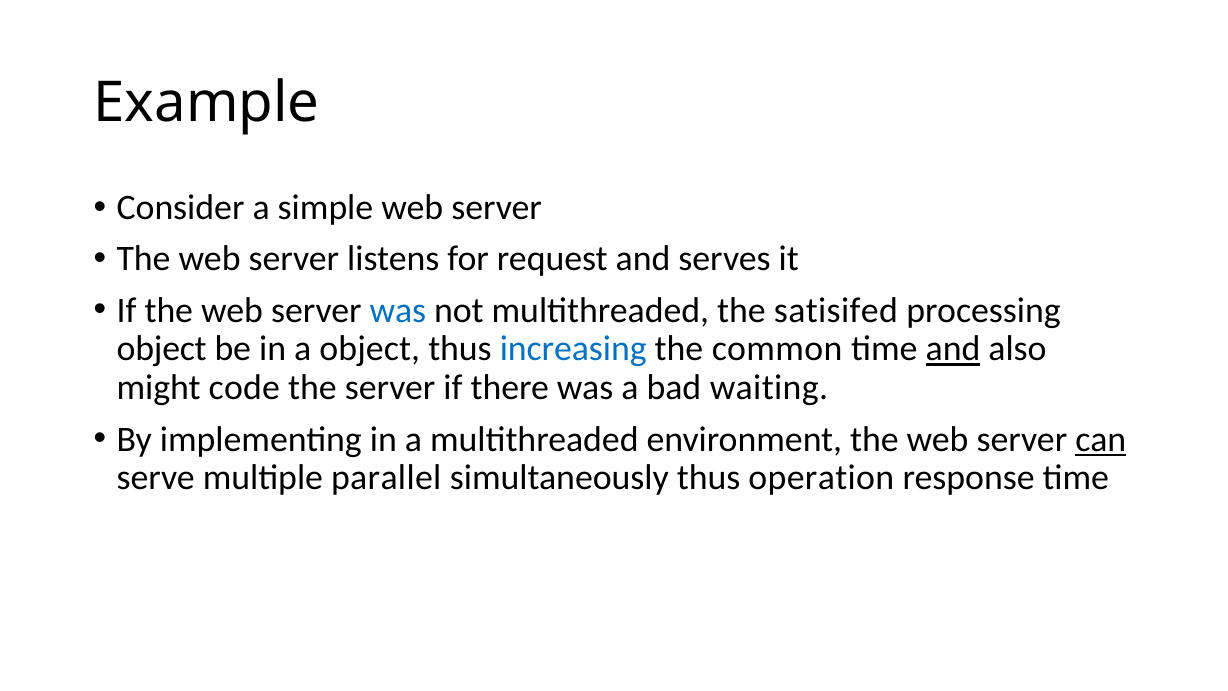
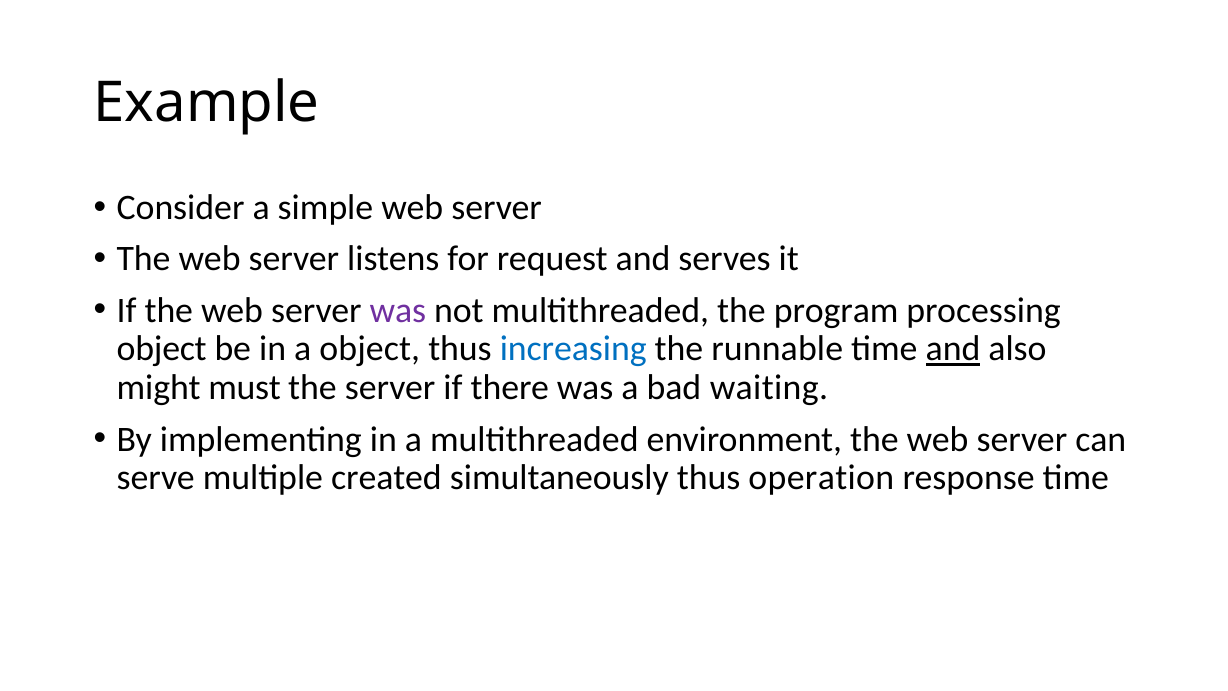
was at (398, 310) colour: blue -> purple
satisifed: satisifed -> program
common: common -> runnable
code: code -> must
can underline: present -> none
parallel: parallel -> created
